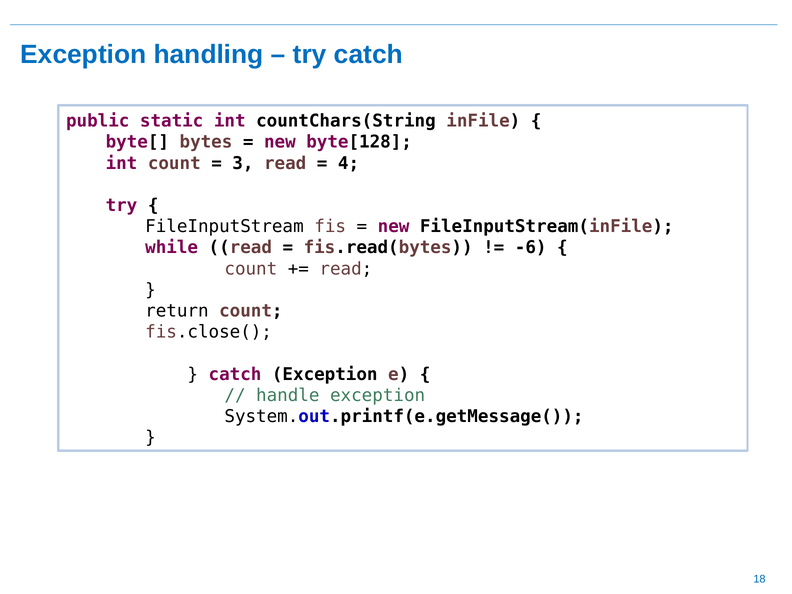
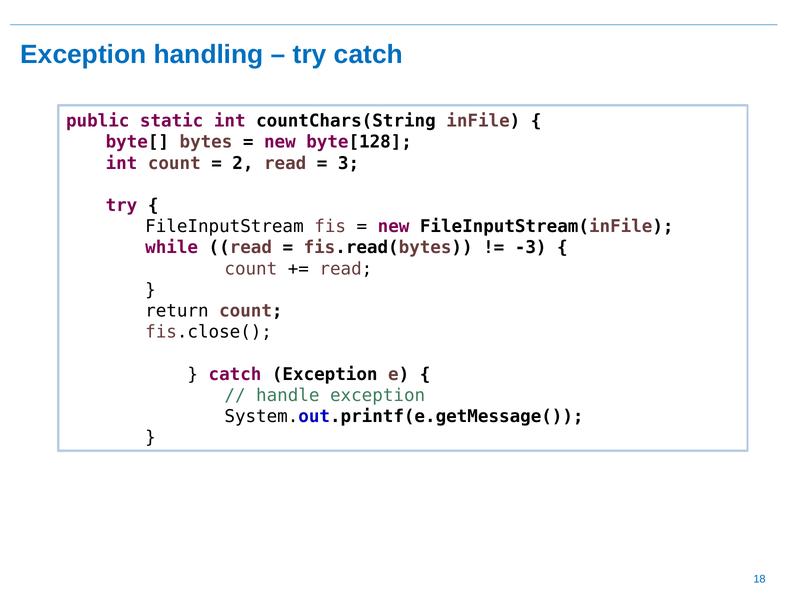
3: 3 -> 2
4: 4 -> 3
-6: -6 -> -3
